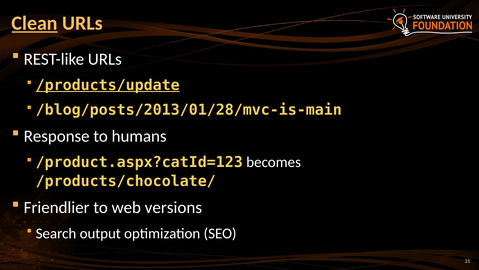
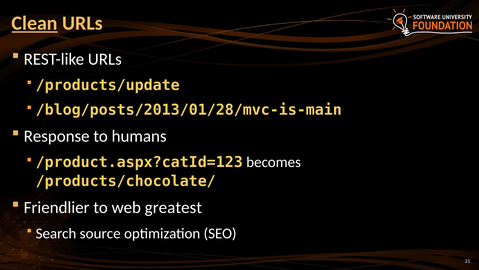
/products/update underline: present -> none
versions: versions -> greatest
output: output -> source
